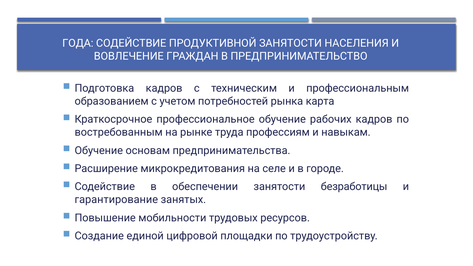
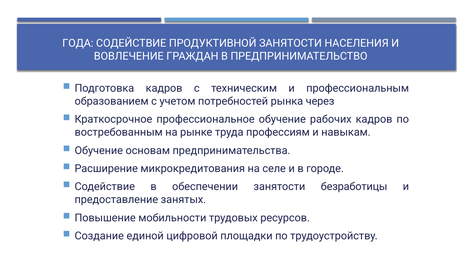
карта: карта -> через
гарантирование: гарантирование -> предоставление
